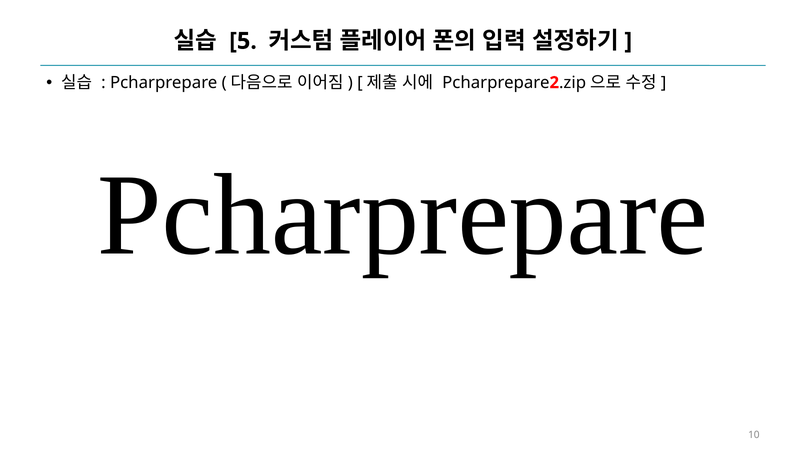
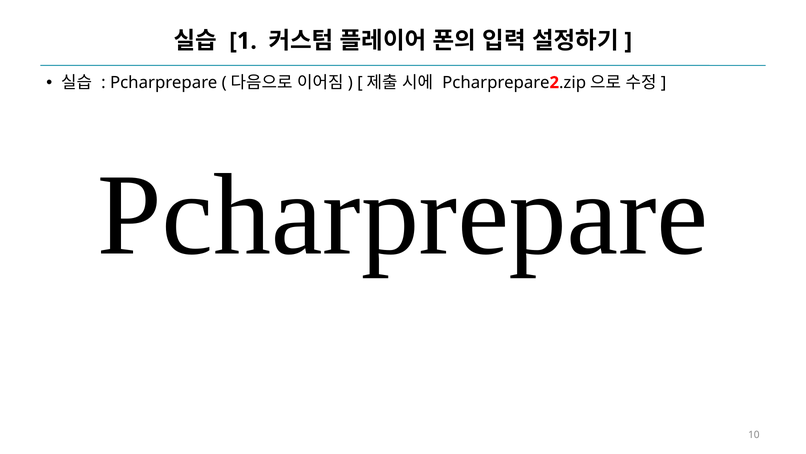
5: 5 -> 1
